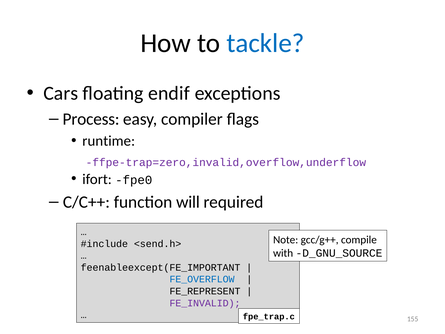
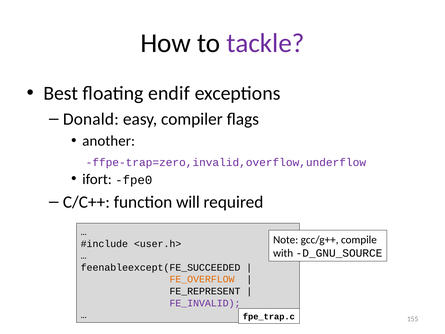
tackle colour: blue -> purple
Cars: Cars -> Best
Process: Process -> Donald
runtime: runtime -> another
<send.h>: <send.h> -> <user.h>
feenableexcept(FE_IMPORTANT: feenableexcept(FE_IMPORTANT -> feenableexcept(FE_SUCCEEDED
FE_OVERFLOW colour: blue -> orange
